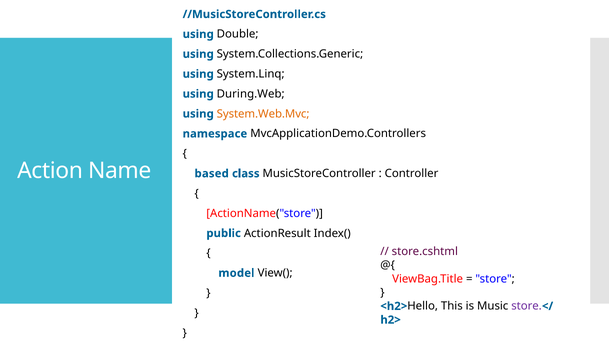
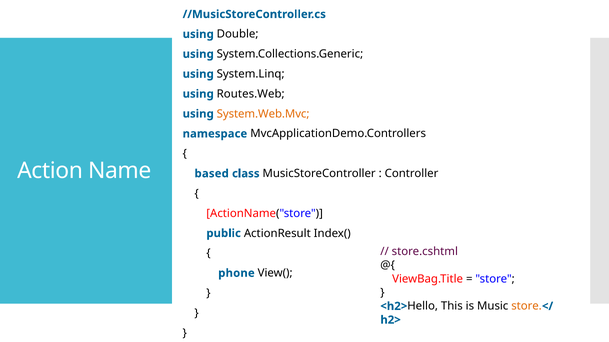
During.Web: During.Web -> Routes.Web
model: model -> phone
store at (527, 307) colour: purple -> orange
